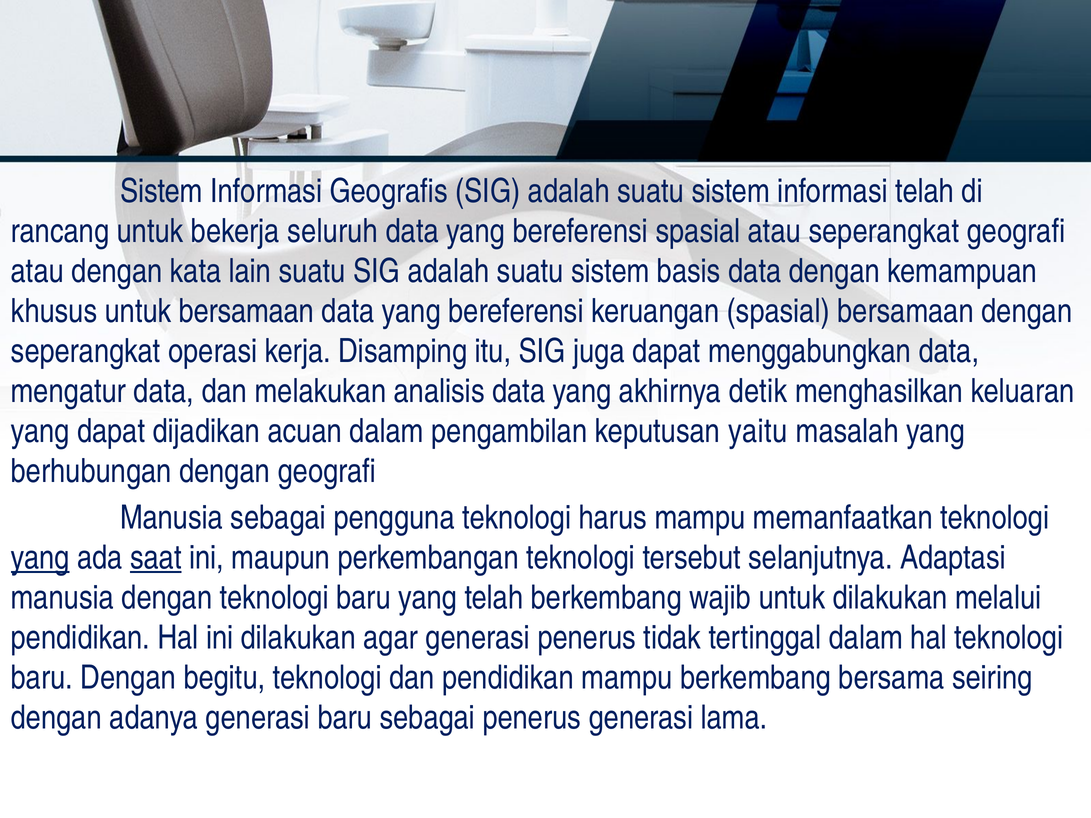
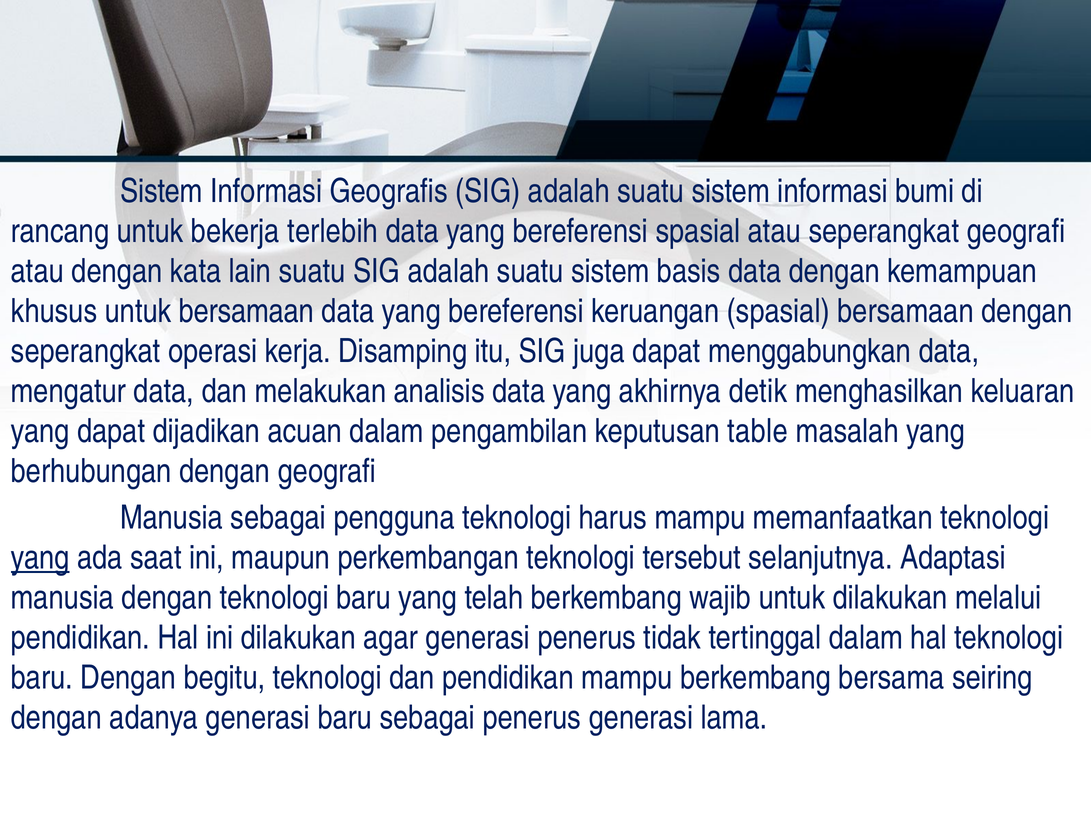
informasi telah: telah -> bumi
seluruh: seluruh -> terlebih
yaitu: yaitu -> table
saat underline: present -> none
